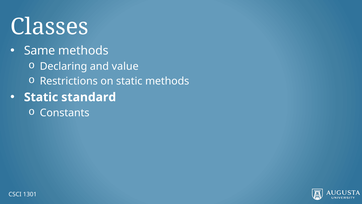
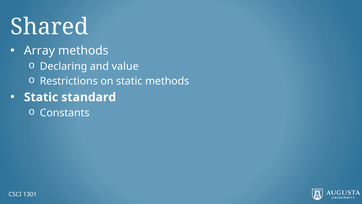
Classes: Classes -> Shared
Same: Same -> Array
